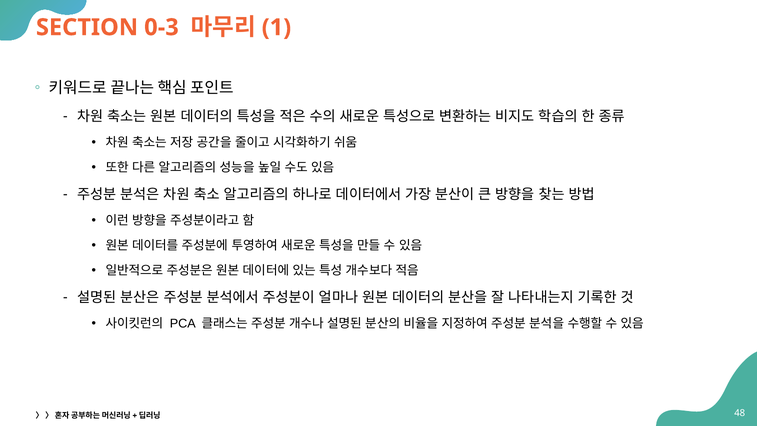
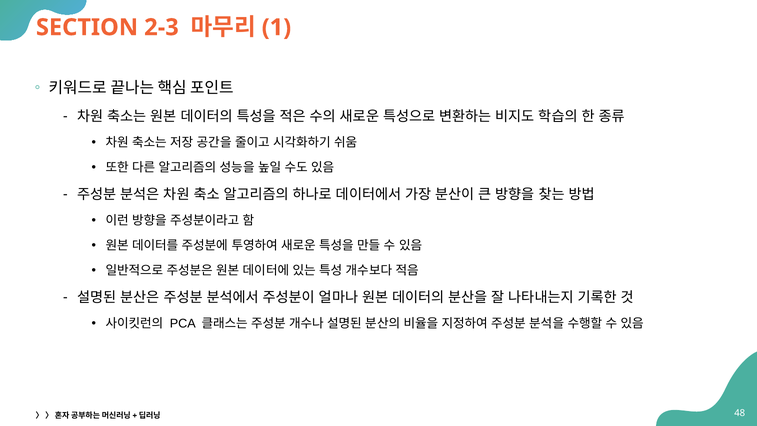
0-3: 0-3 -> 2-3
